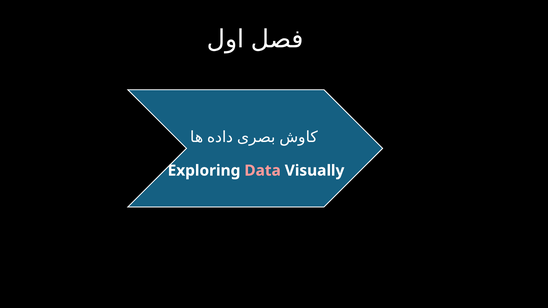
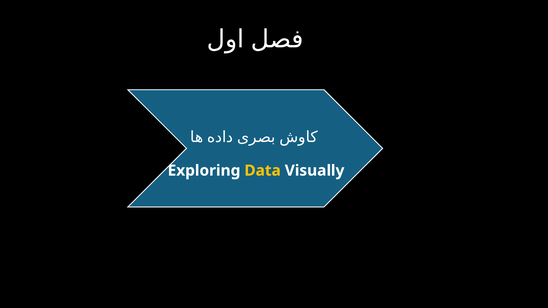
Data colour: pink -> yellow
